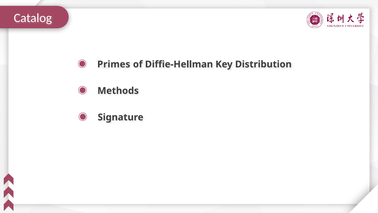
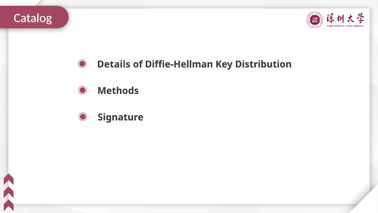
Primes: Primes -> Details
